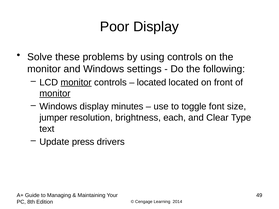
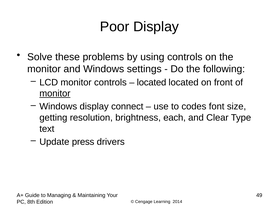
monitor at (76, 82) underline: present -> none
minutes: minutes -> connect
toggle: toggle -> codes
jumper: jumper -> getting
